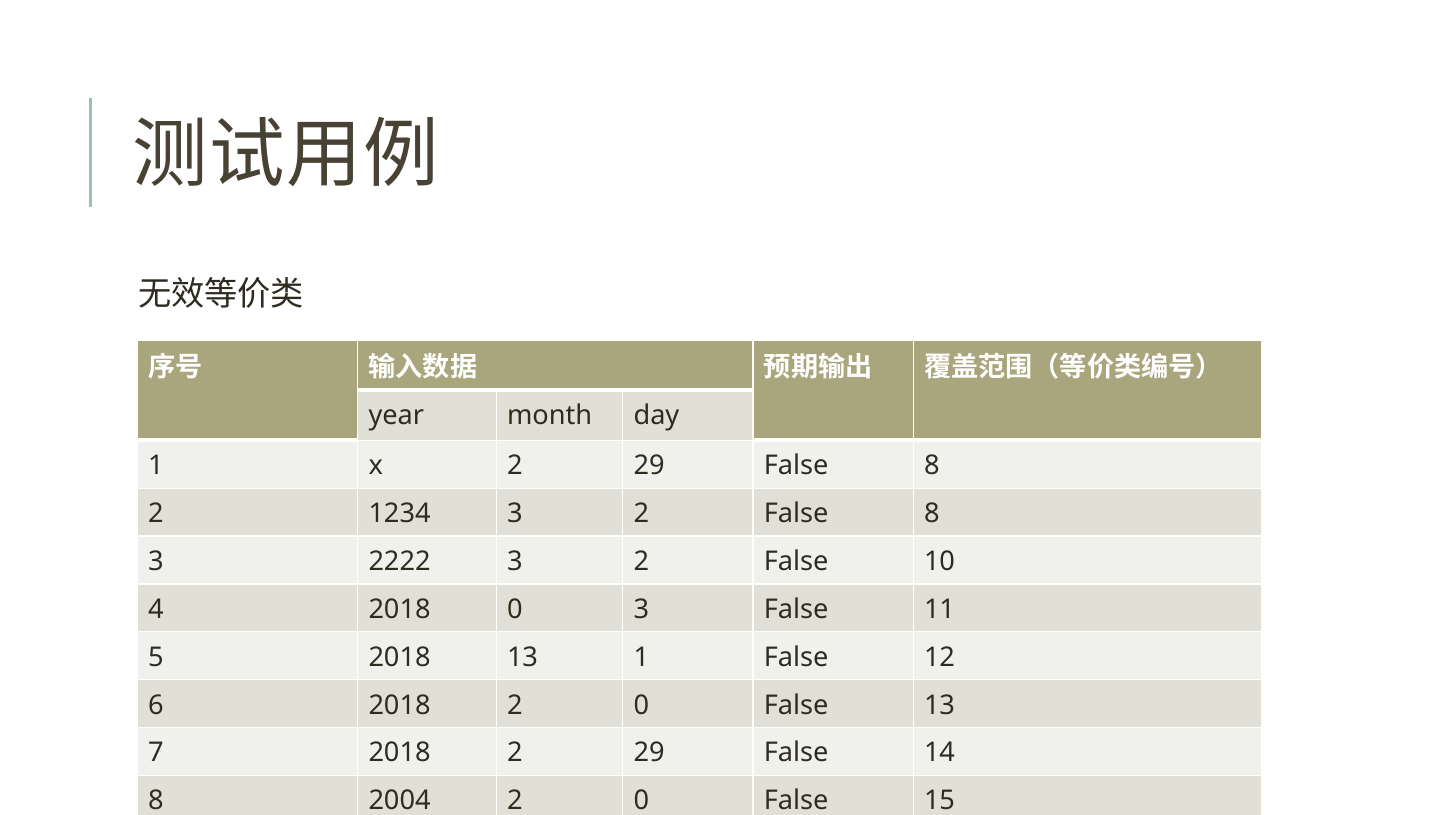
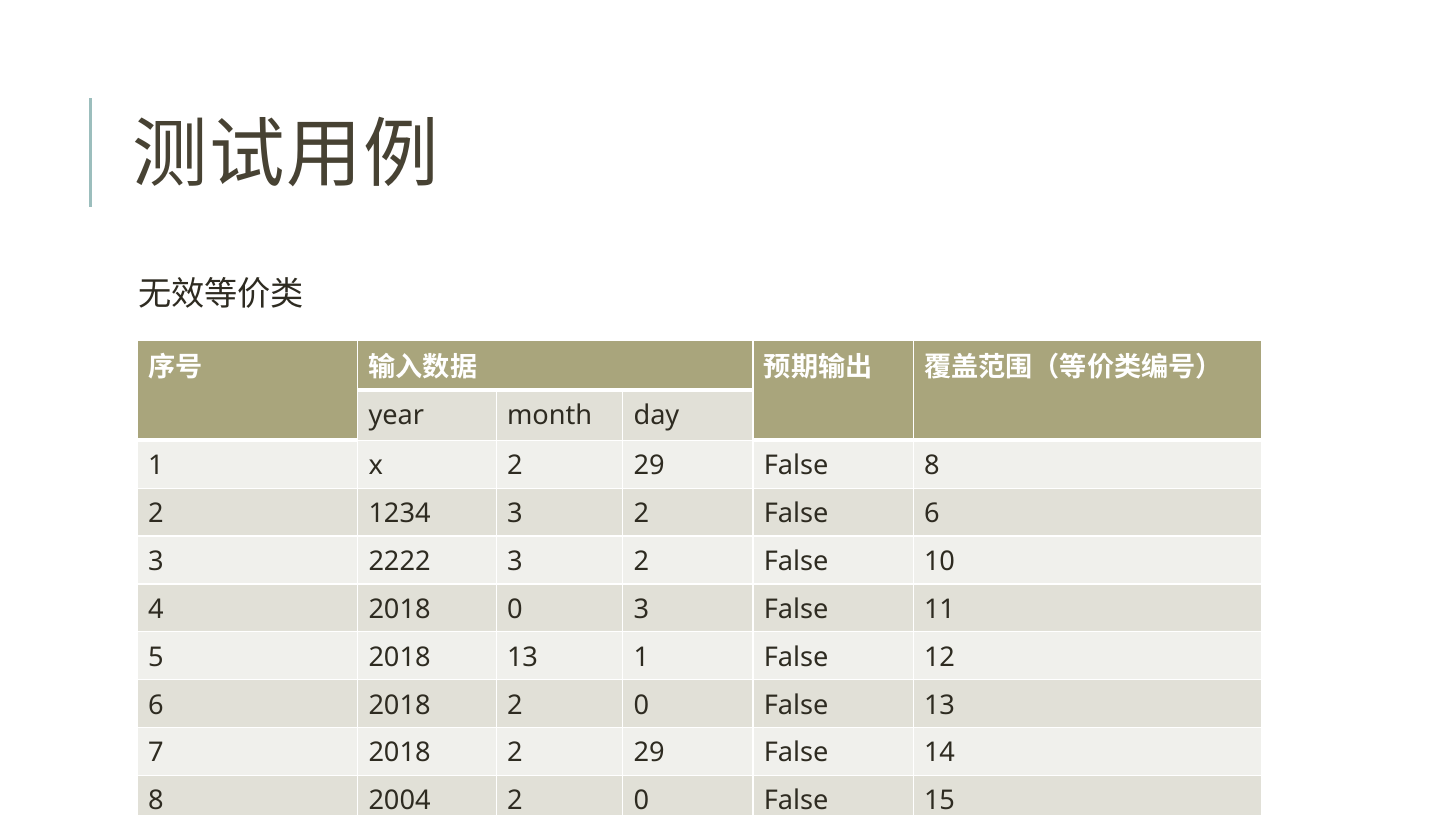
2 False 8: 8 -> 6
